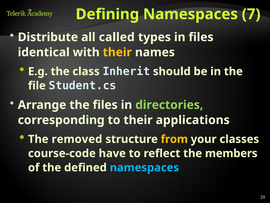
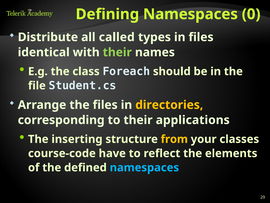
7: 7 -> 0
their at (117, 52) colour: yellow -> light green
Inherit: Inherit -> Foreach
directories colour: light green -> yellow
removed: removed -> inserting
members: members -> elements
